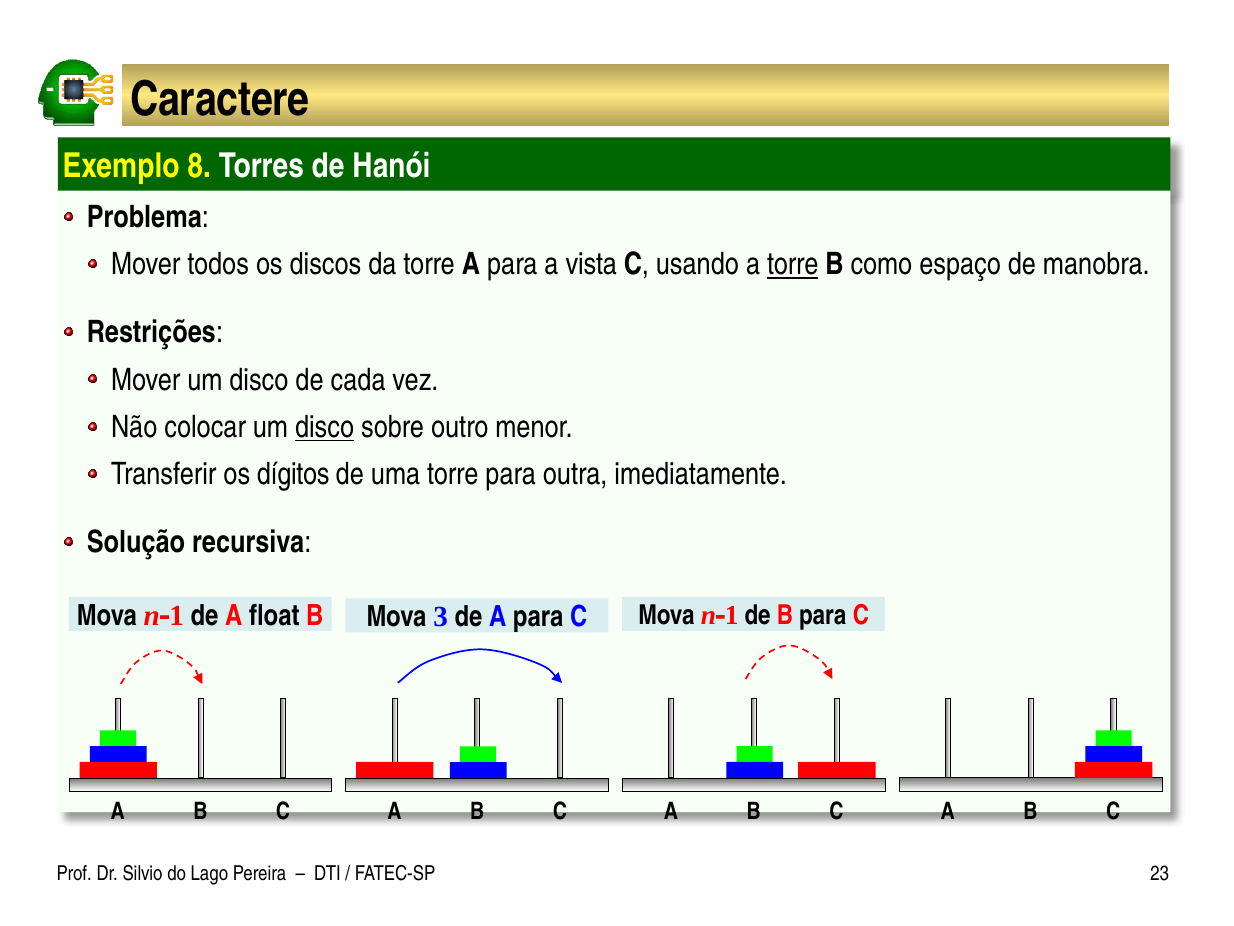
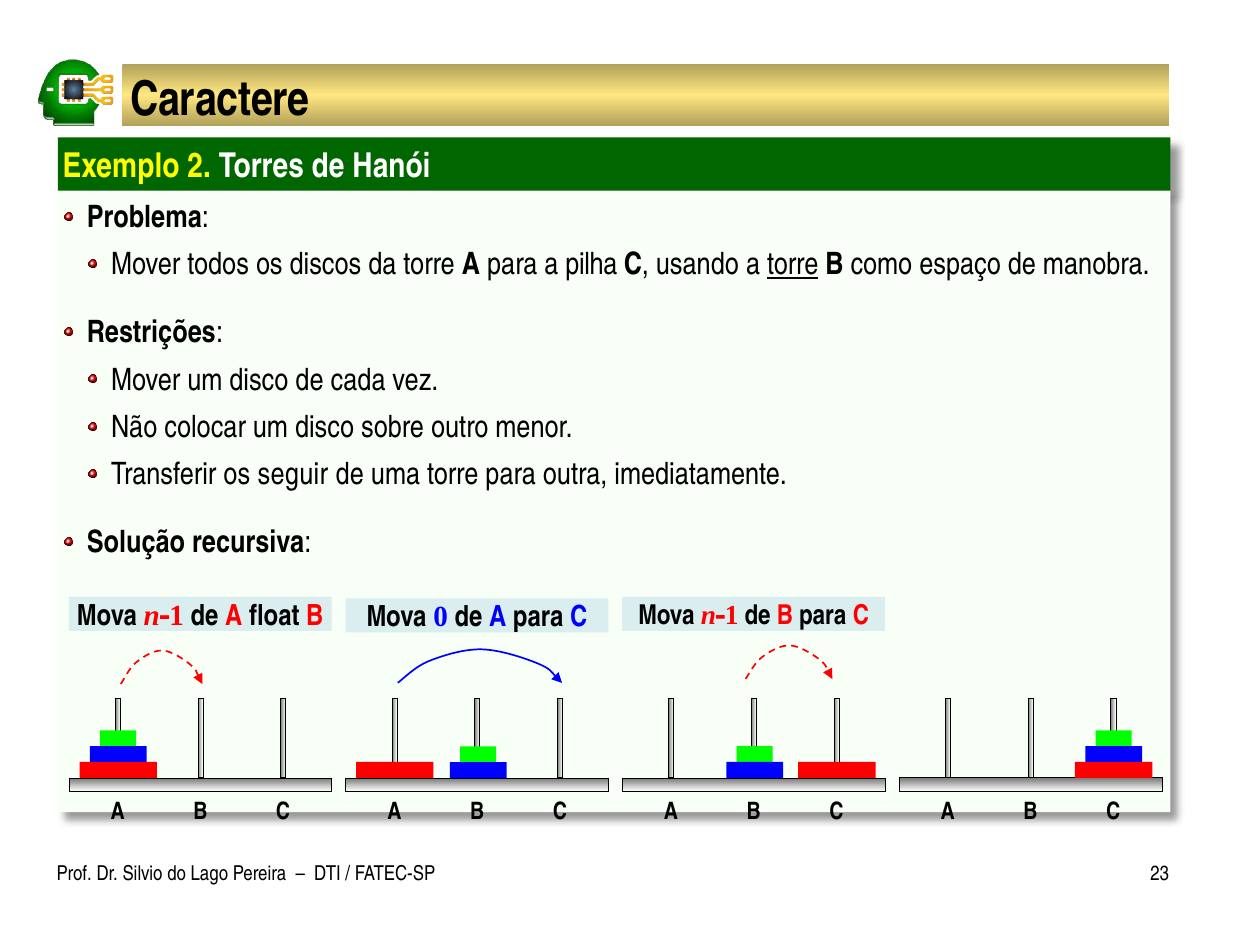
8: 8 -> 2
vista: vista -> pilha
disco at (325, 427) underline: present -> none
dígitos: dígitos -> seguir
3: 3 -> 0
